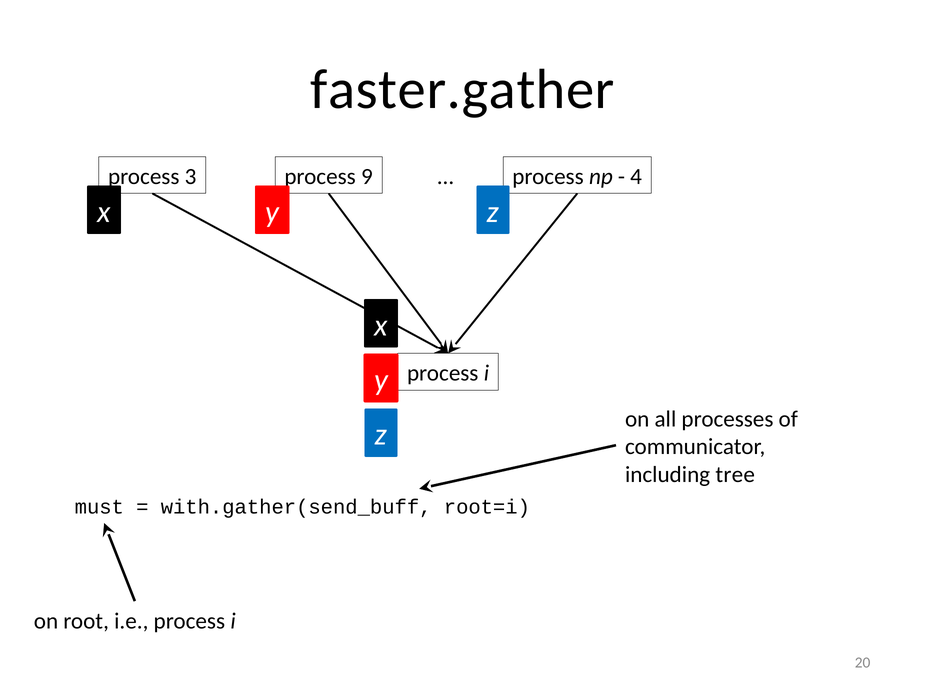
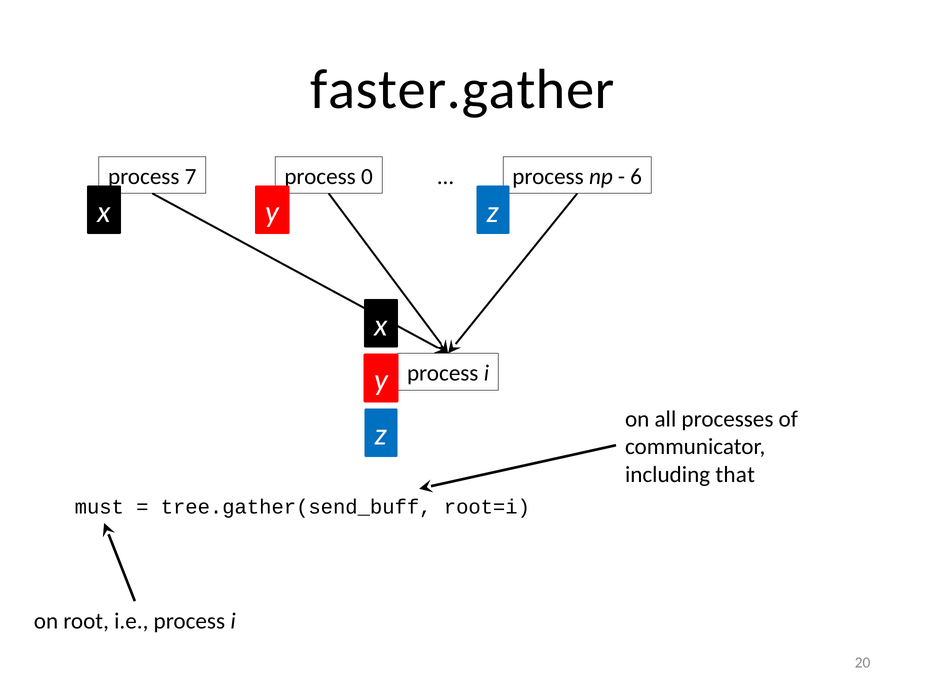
3: 3 -> 7
9: 9 -> 0
4: 4 -> 6
tree: tree -> that
with.gather(send_buff: with.gather(send_buff -> tree.gather(send_buff
